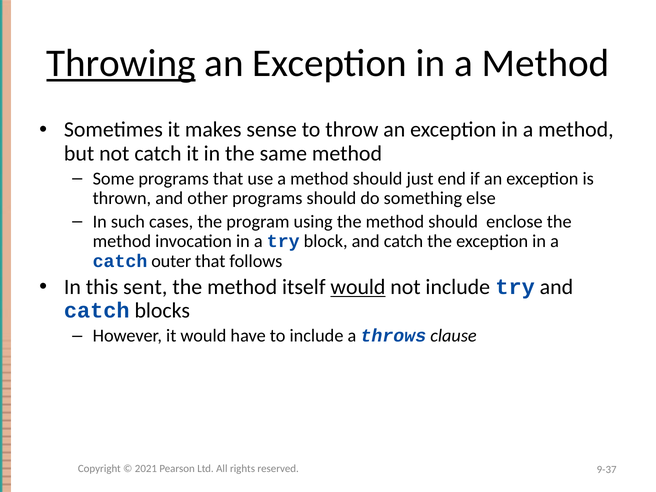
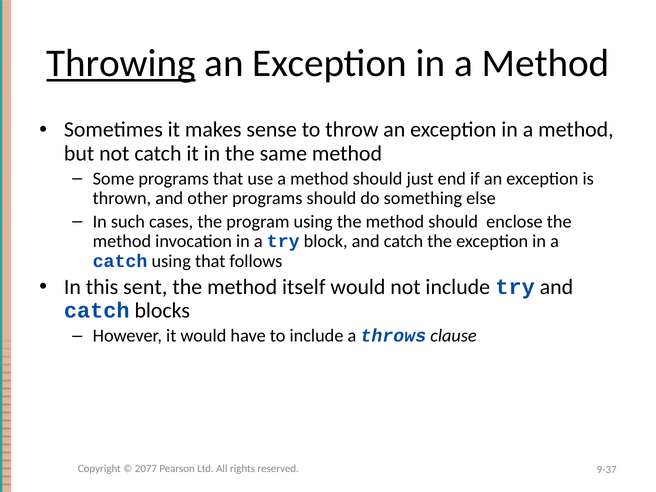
catch outer: outer -> using
would at (358, 287) underline: present -> none
2021: 2021 -> 2077
